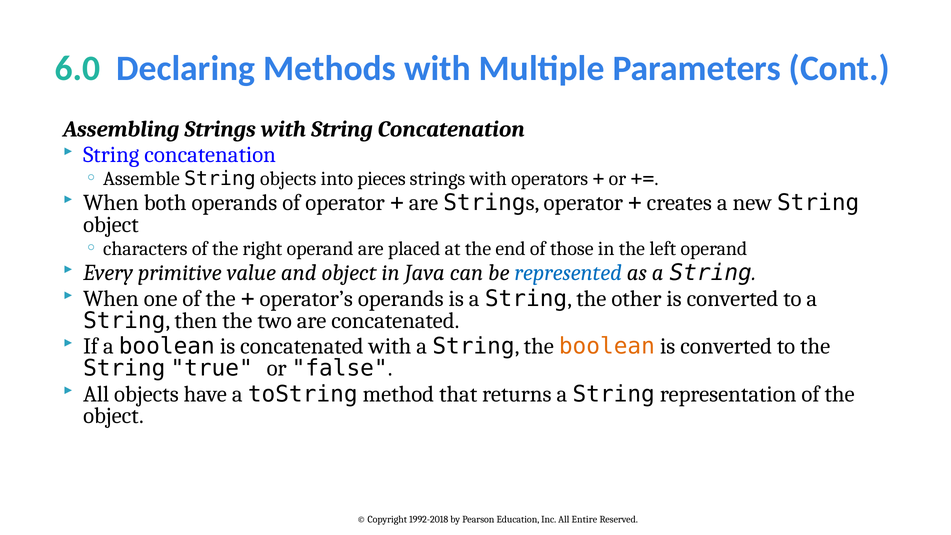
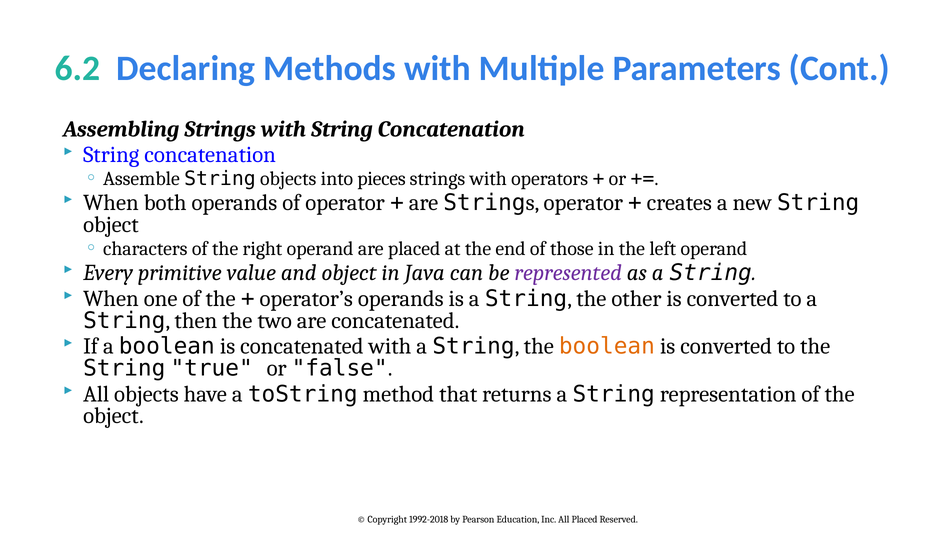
6.0: 6.0 -> 6.2
represented colour: blue -> purple
All Entire: Entire -> Placed
